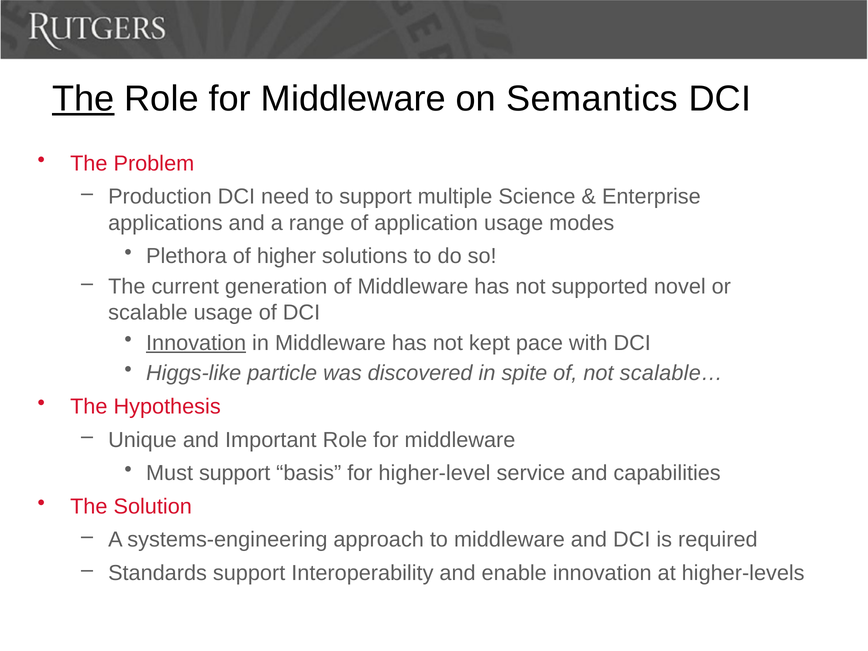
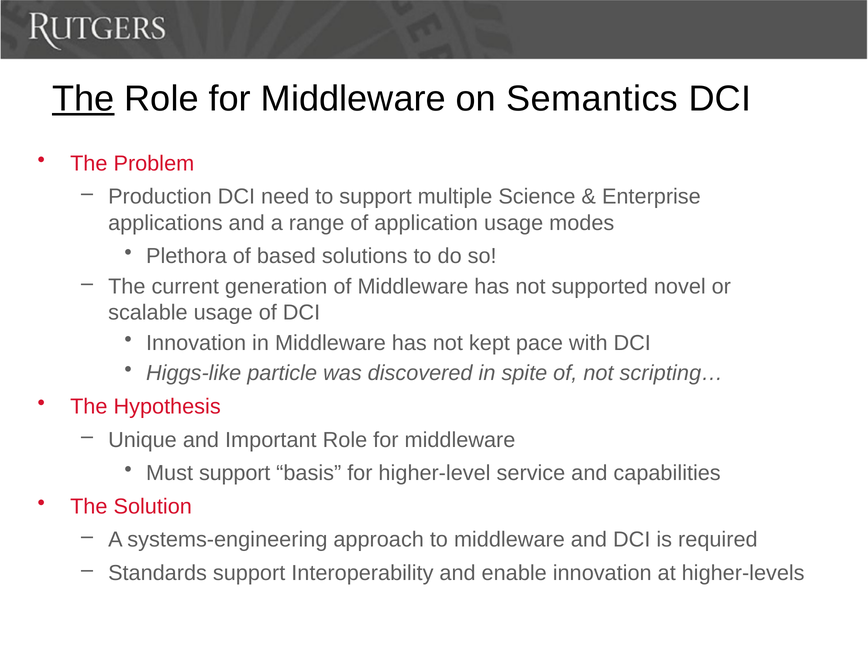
higher: higher -> based
Innovation at (196, 343) underline: present -> none
scalable…: scalable… -> scripting…
